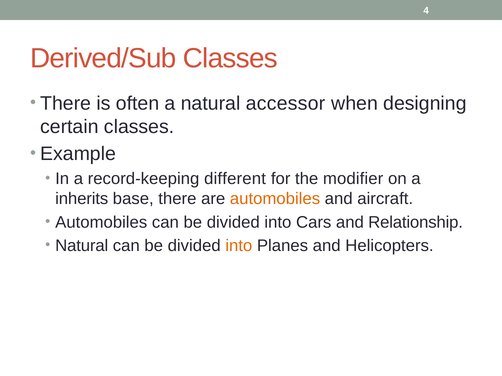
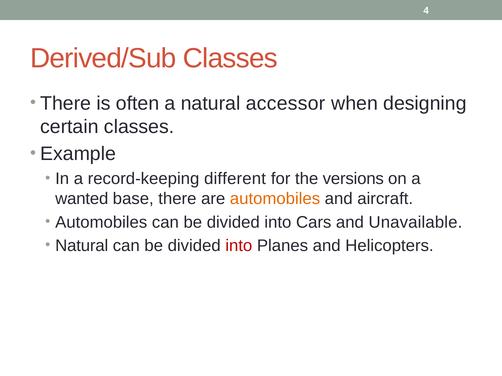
modifier: modifier -> versions
inherits: inherits -> wanted
Relationship: Relationship -> Unavailable
into at (239, 246) colour: orange -> red
